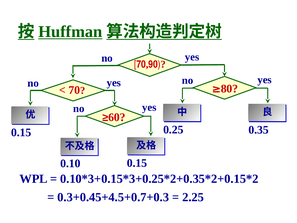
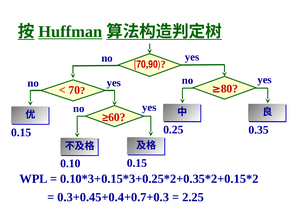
0.3+0.45+4.5+0.7+0.3: 0.3+0.45+4.5+0.7+0.3 -> 0.3+0.45+0.4+0.7+0.3
